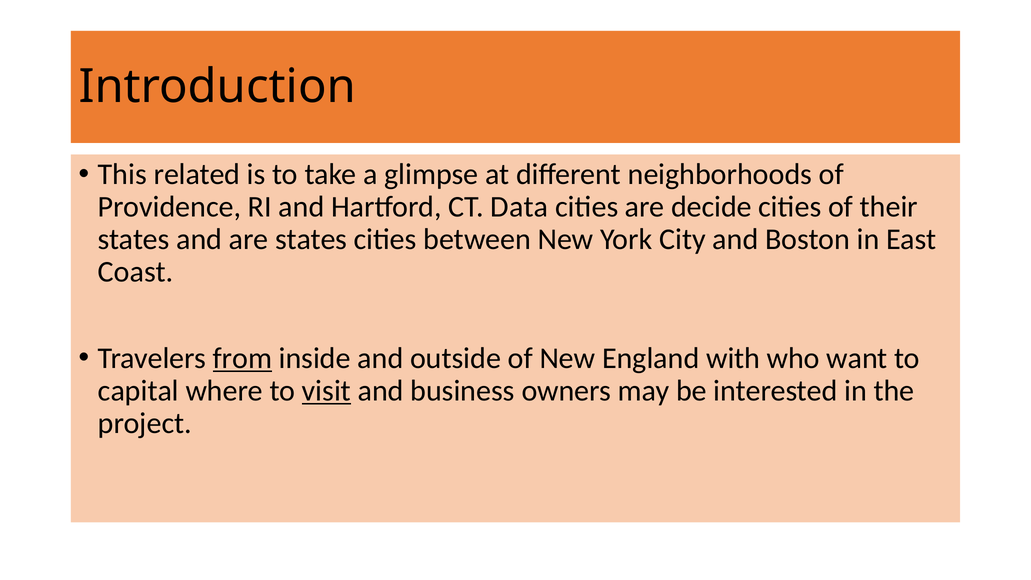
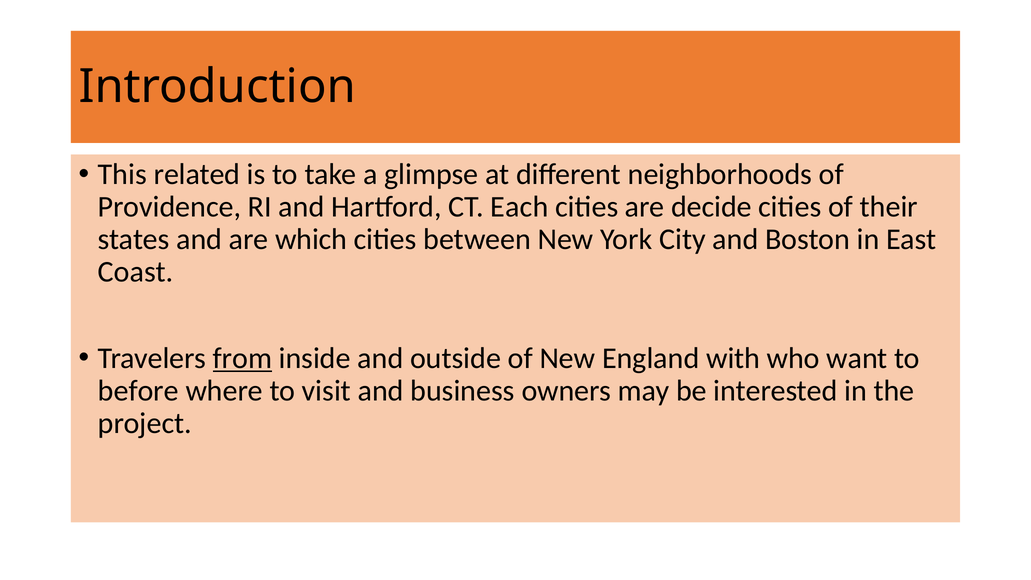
Data: Data -> Each
are states: states -> which
capital: capital -> before
visit underline: present -> none
